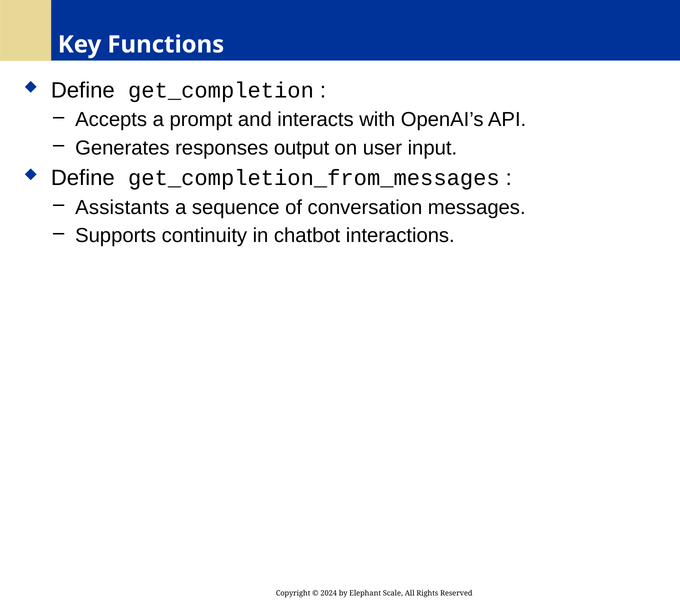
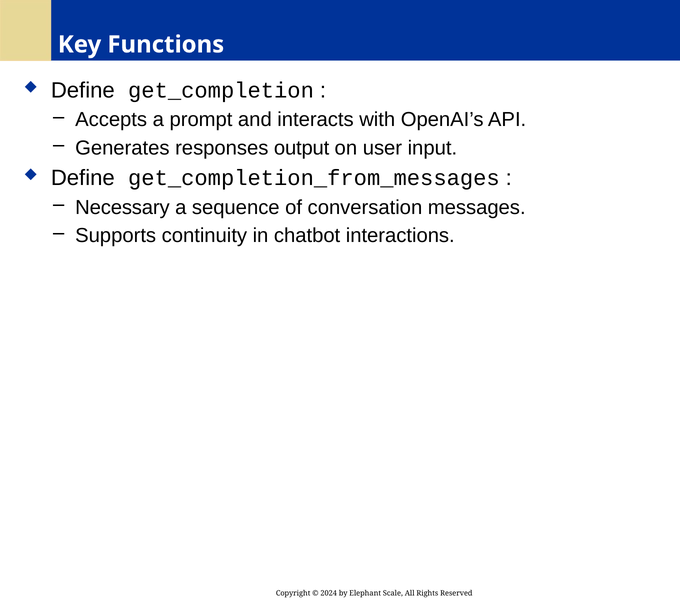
Assistants: Assistants -> Necessary
